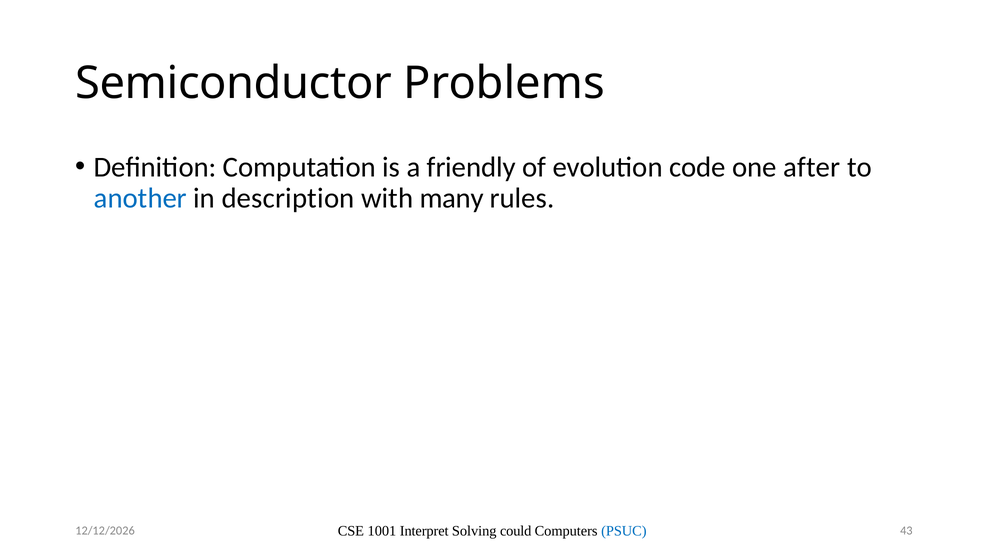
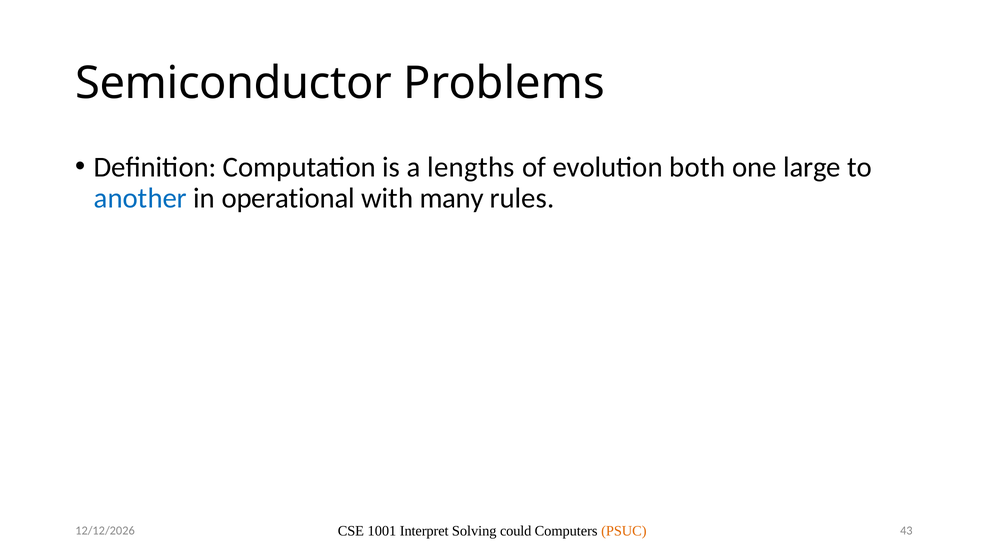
friendly: friendly -> lengths
code: code -> both
after: after -> large
description: description -> operational
PSUC colour: blue -> orange
